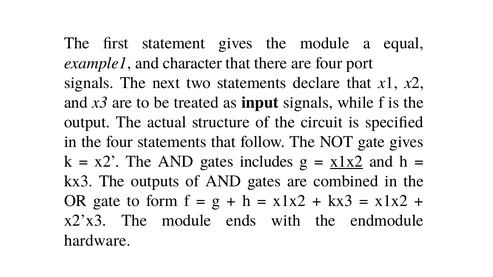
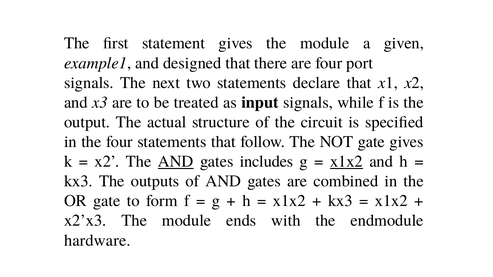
equal: equal -> given
character: character -> designed
AND at (176, 162) underline: none -> present
